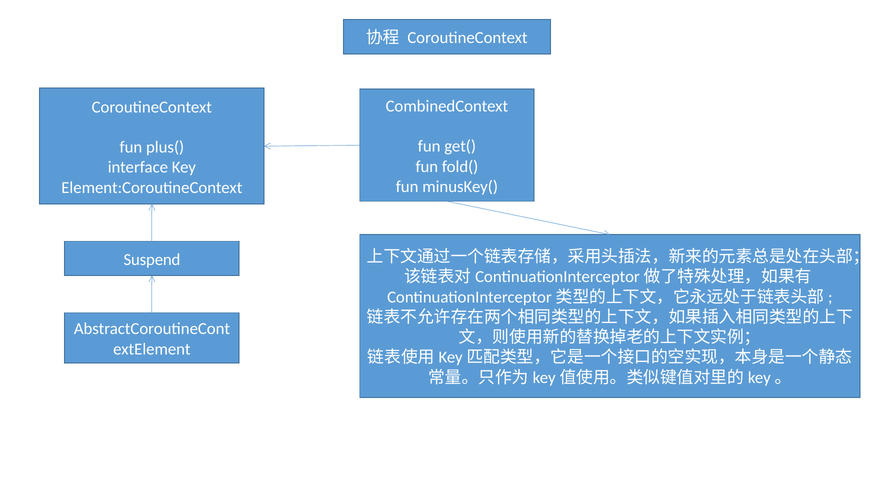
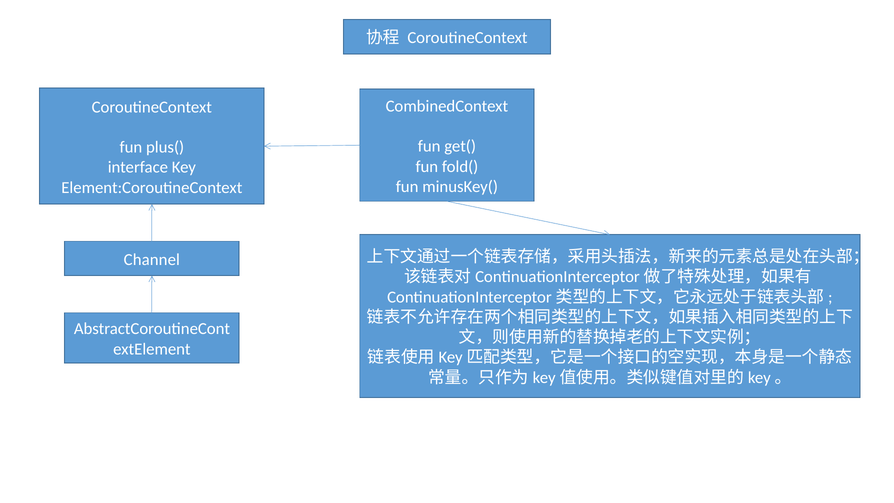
Suspend: Suspend -> Channel
